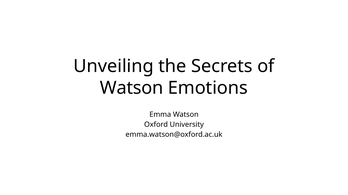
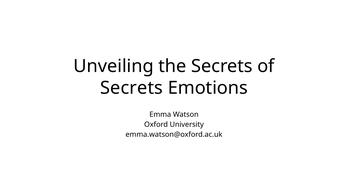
Watson at (132, 88): Watson -> Secrets
